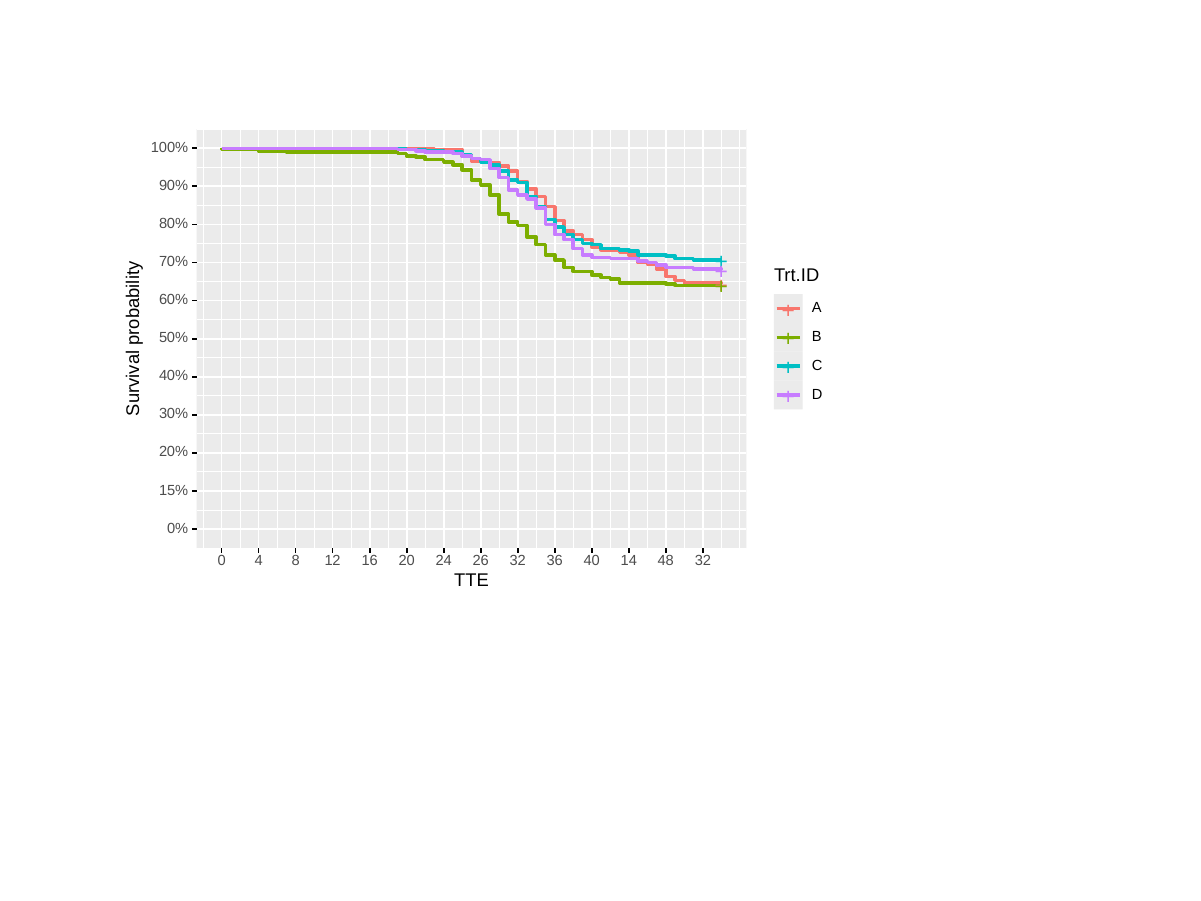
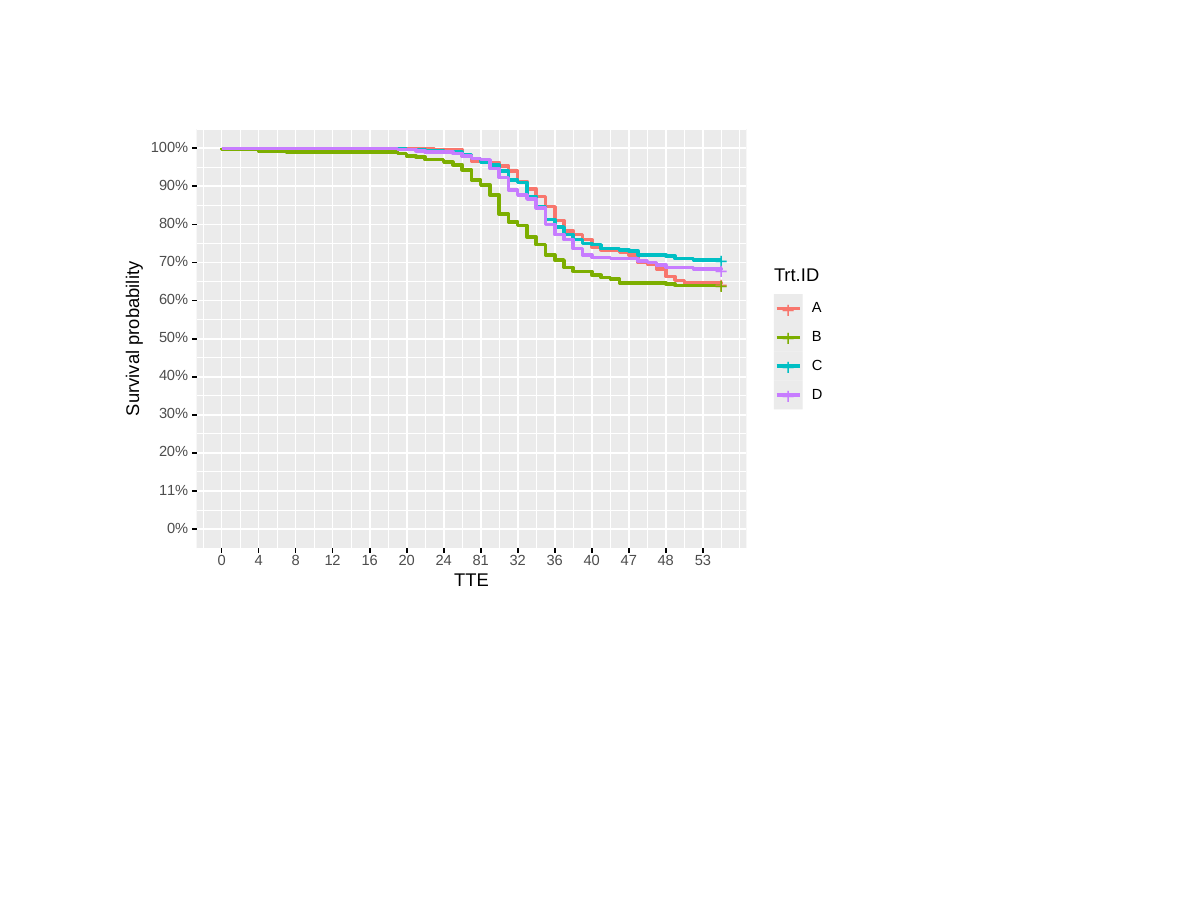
15%: 15% -> 11%
26: 26 -> 81
14: 14 -> 47
48 32: 32 -> 53
